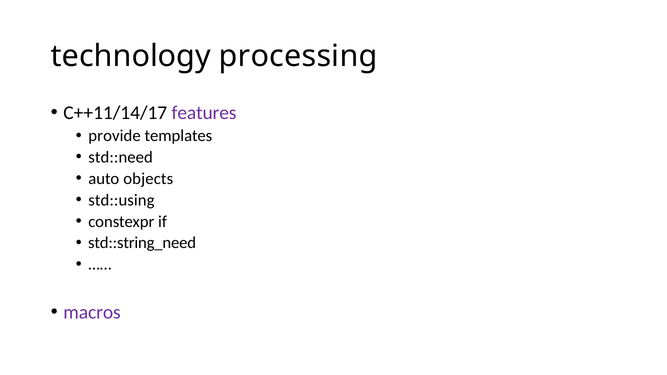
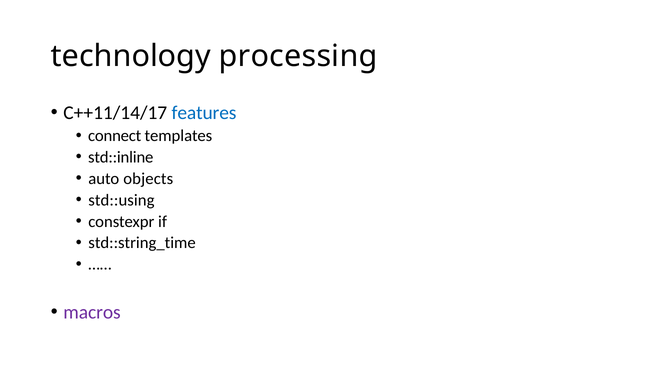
features colour: purple -> blue
provide: provide -> connect
std::need: std::need -> std::inline
std::string_need: std::string_need -> std::string_time
